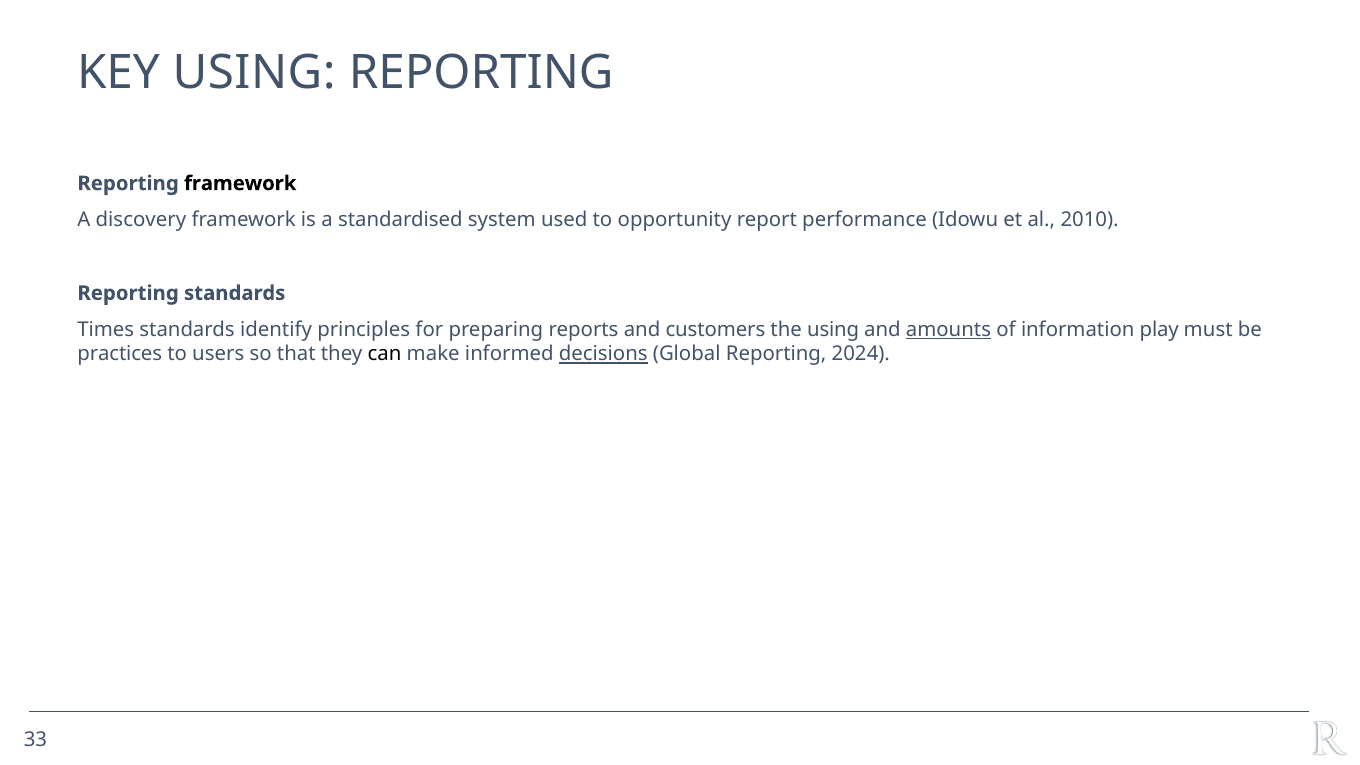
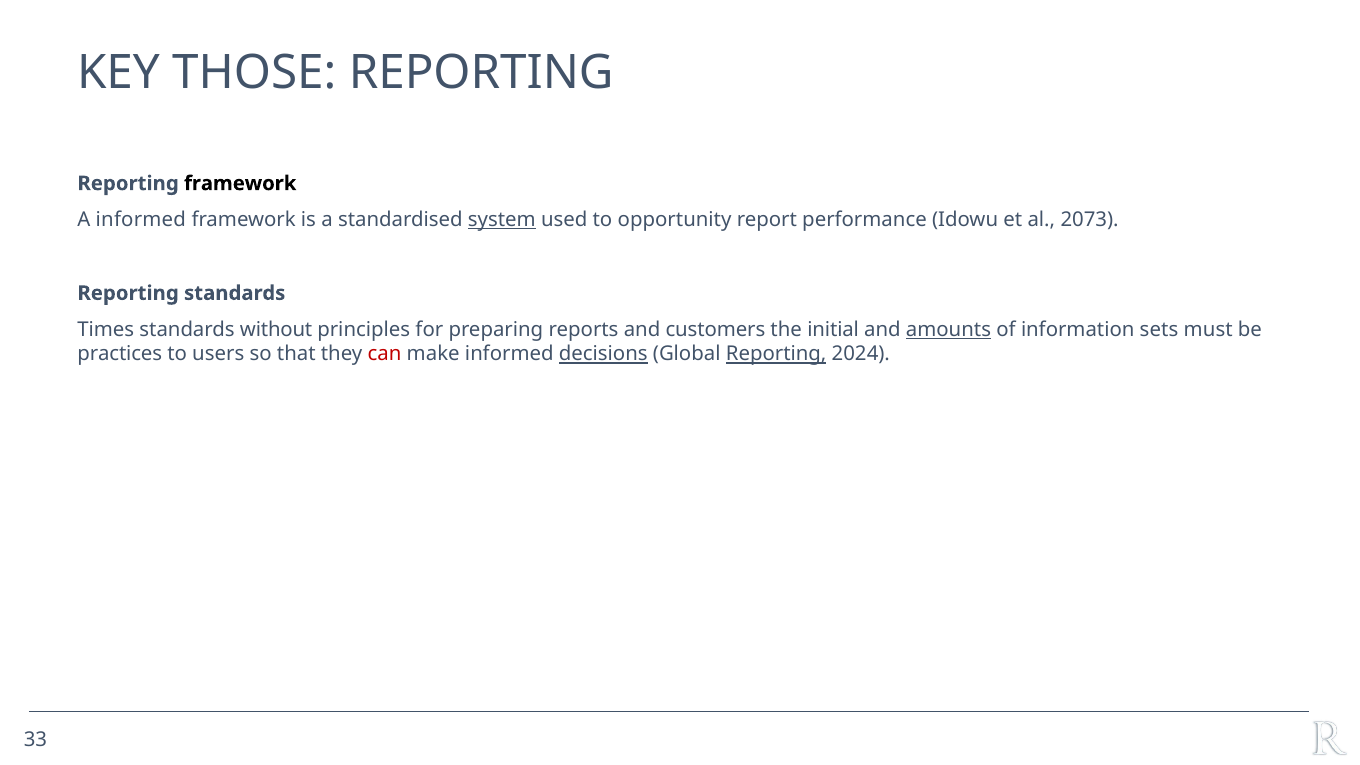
KEY USING: USING -> THOSE
A discovery: discovery -> informed
system underline: none -> present
2010: 2010 -> 2073
identify: identify -> without
the using: using -> initial
play: play -> sets
can colour: black -> red
Reporting at (776, 354) underline: none -> present
